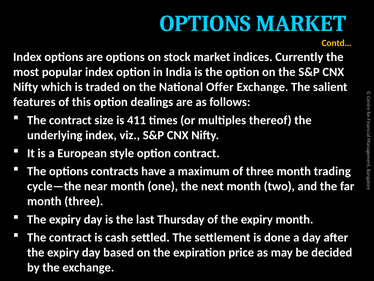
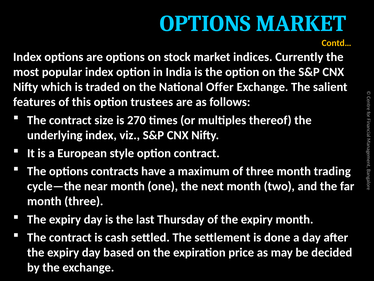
dealings: dealings -> trustees
411: 411 -> 270
